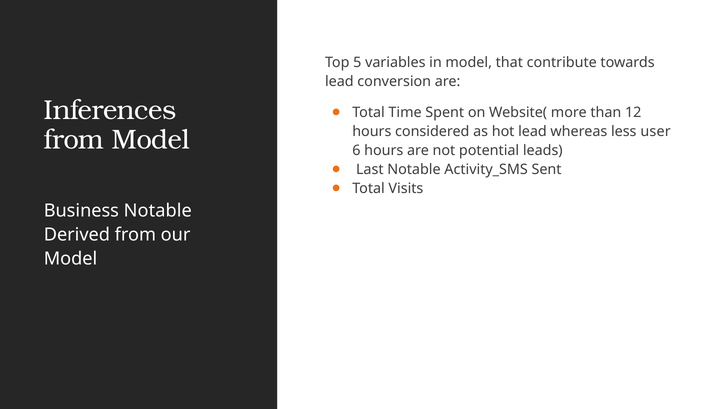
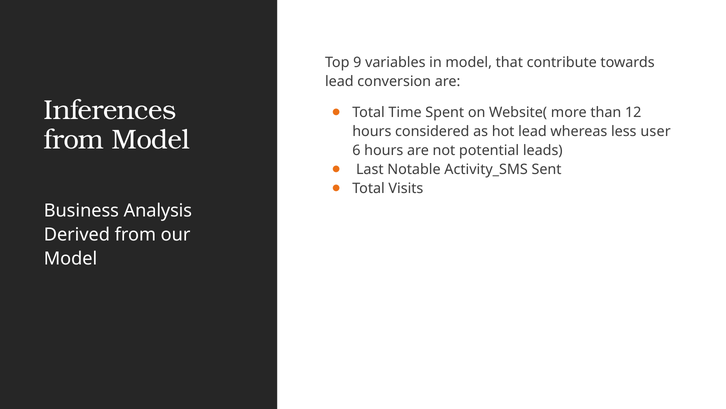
5: 5 -> 9
Business Notable: Notable -> Analysis
